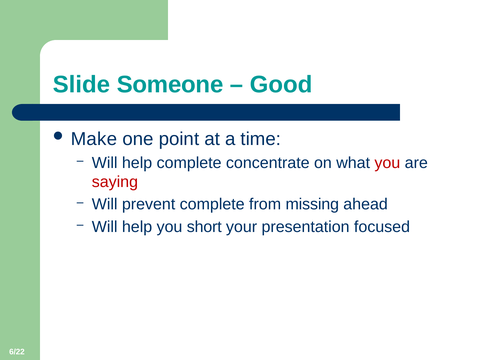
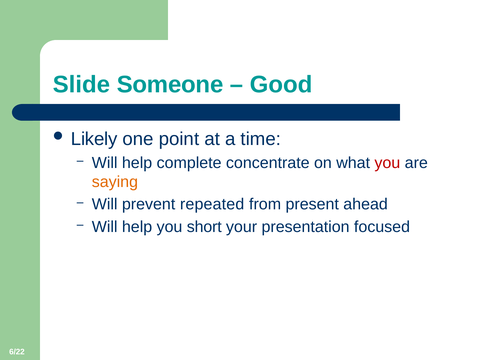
Make: Make -> Likely
saying colour: red -> orange
prevent complete: complete -> repeated
missing: missing -> present
